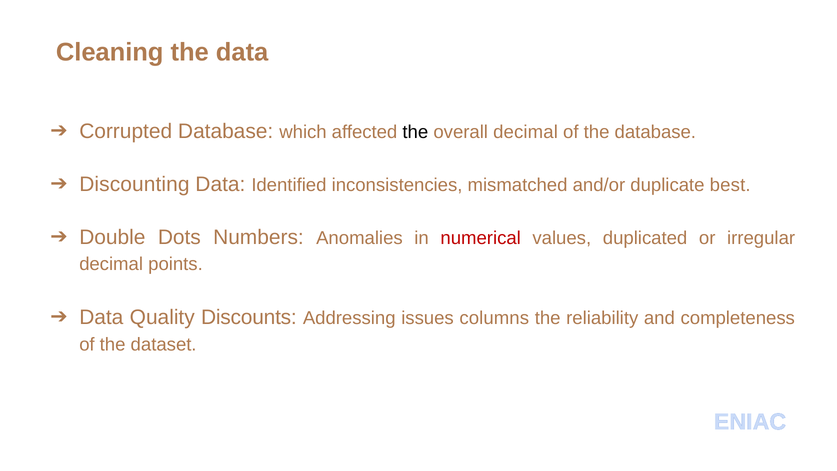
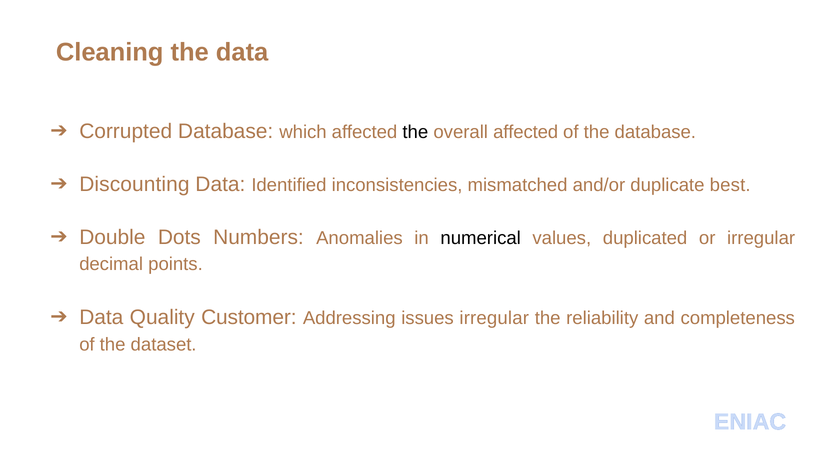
overall decimal: decimal -> affected
numerical colour: red -> black
Discounts: Discounts -> Customer
issues columns: columns -> irregular
